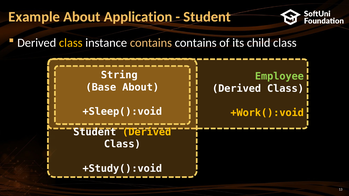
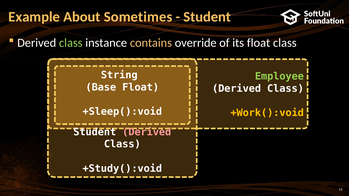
Application: Application -> Sometimes
class at (71, 43) colour: yellow -> light green
contains contains: contains -> override
its child: child -> float
Base About: About -> Float
Derived at (147, 132) colour: yellow -> pink
